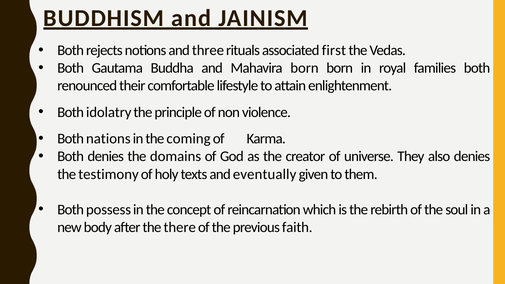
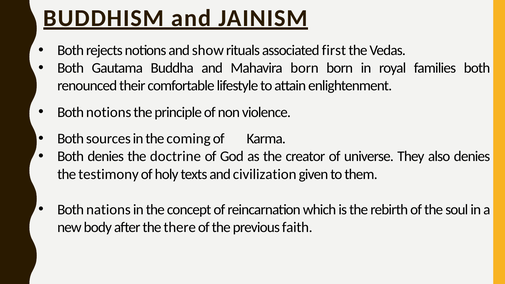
three: three -> show
Both idolatry: idolatry -> notions
nations: nations -> sources
domains: domains -> doctrine
eventually: eventually -> civilization
possess: possess -> nations
